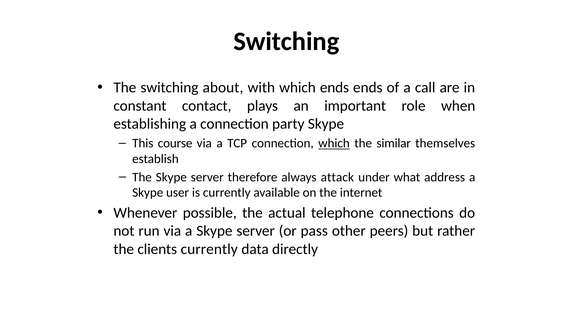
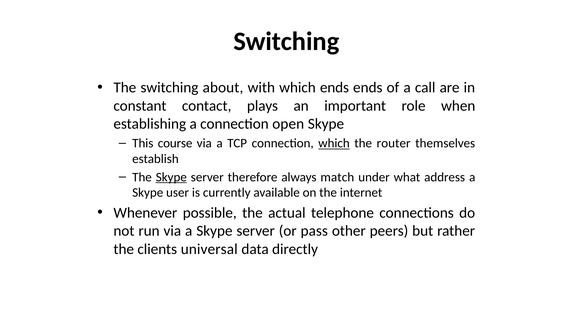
party: party -> open
similar: similar -> router
Skype at (171, 177) underline: none -> present
attack: attack -> match
clients currently: currently -> universal
